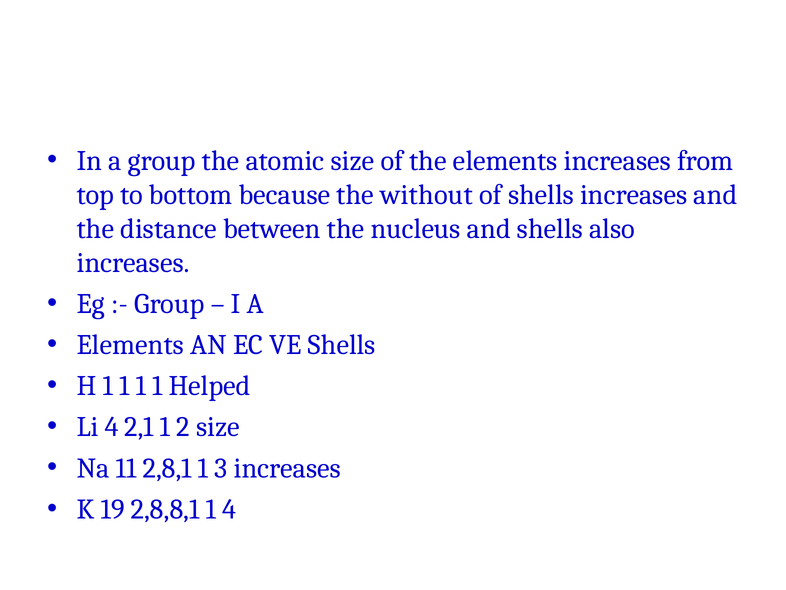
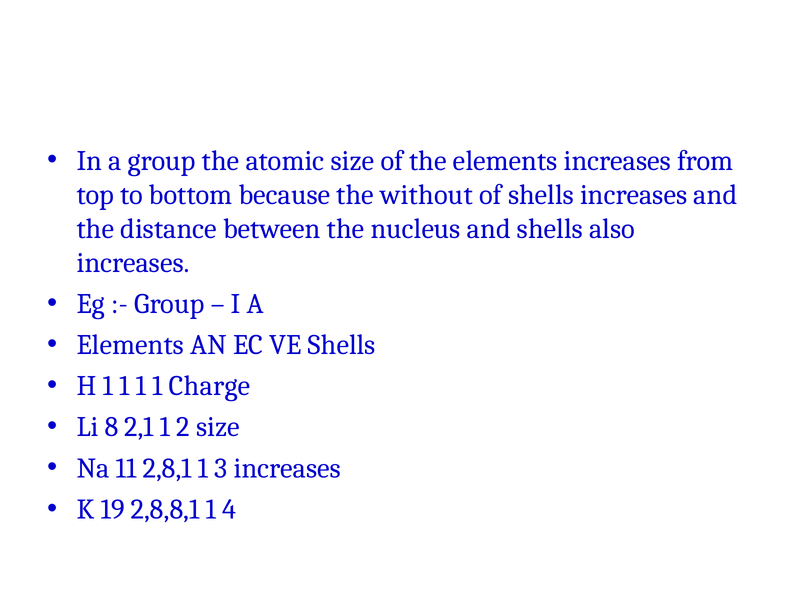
Helped: Helped -> Charge
Li 4: 4 -> 8
